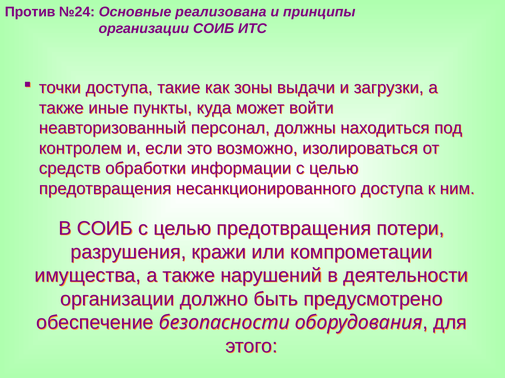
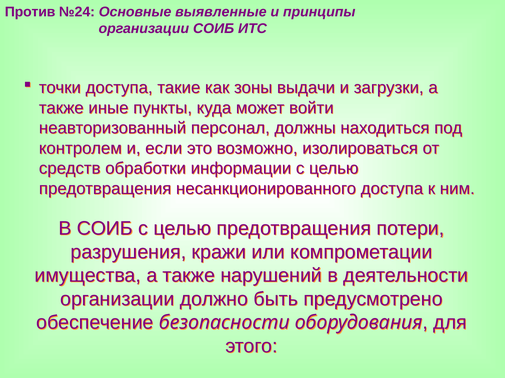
реализована: реализована -> выявленные
